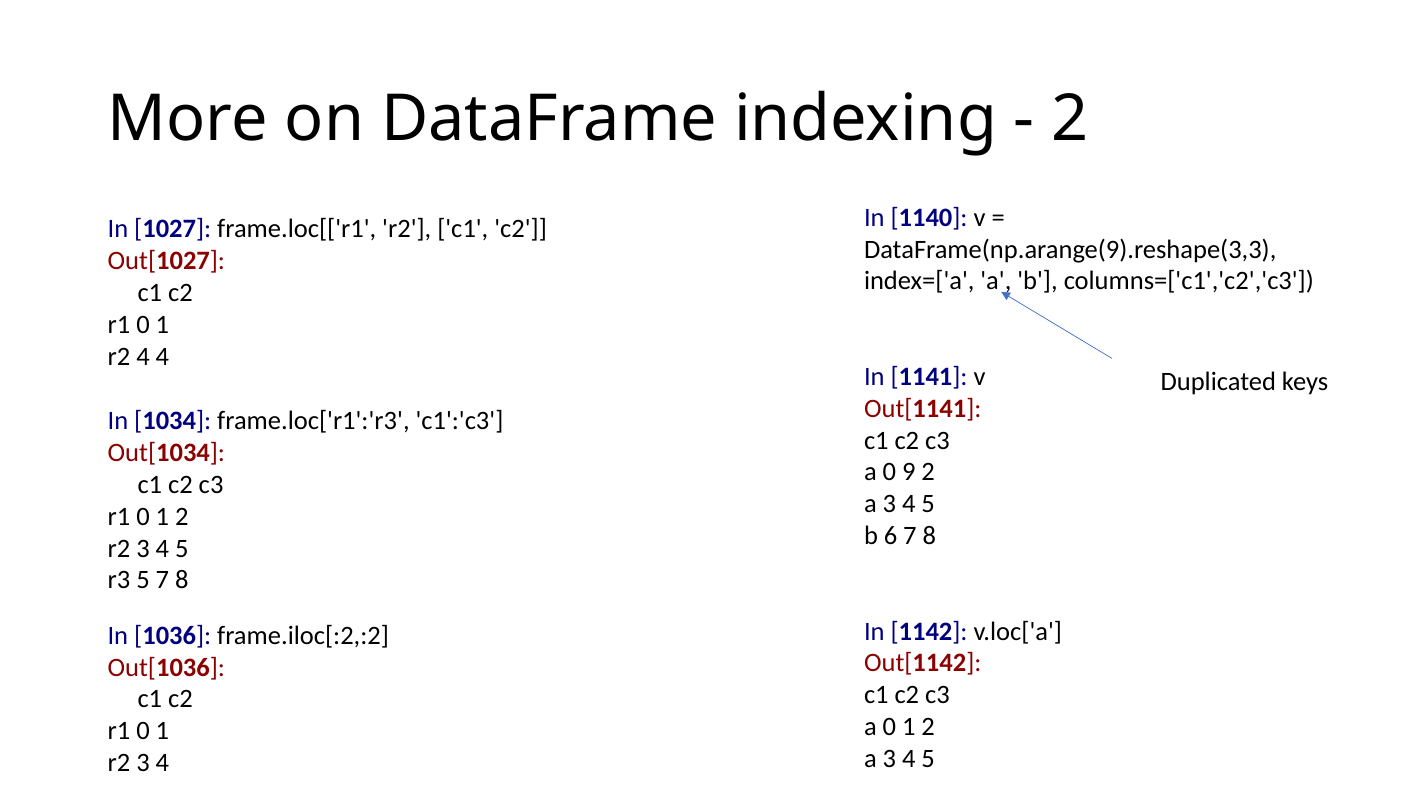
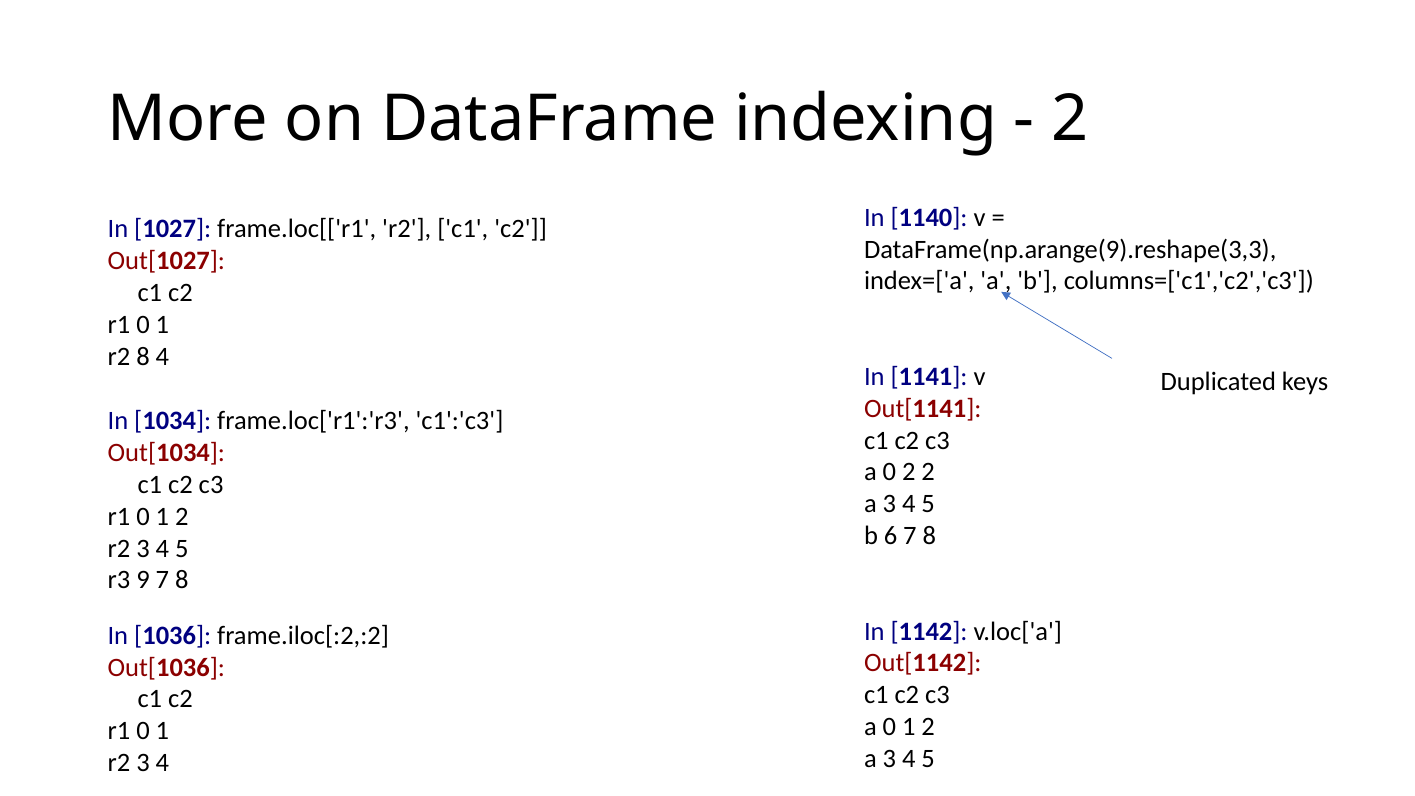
r2 4: 4 -> 8
0 9: 9 -> 2
r3 5: 5 -> 9
